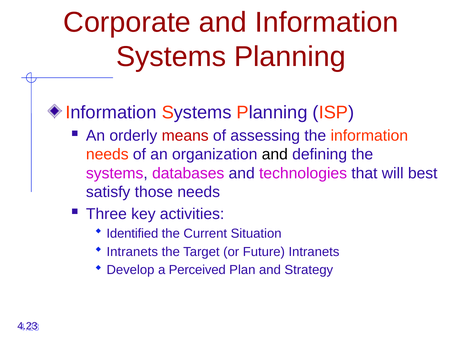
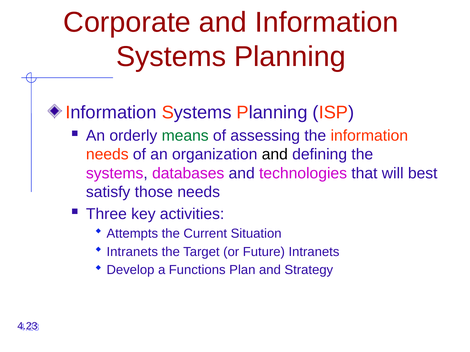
means colour: red -> green
Identified: Identified -> Attempts
Perceived: Perceived -> Functions
